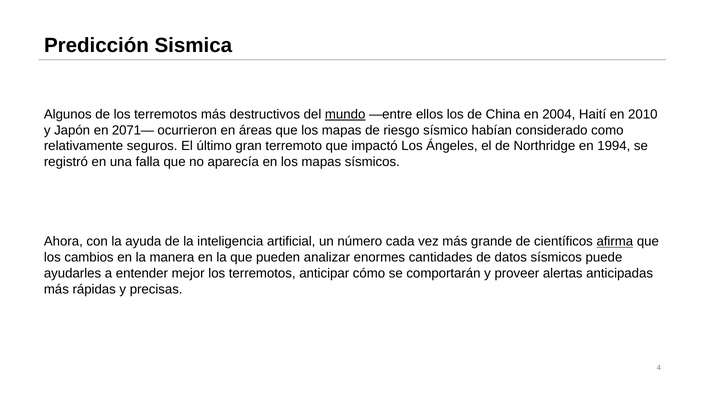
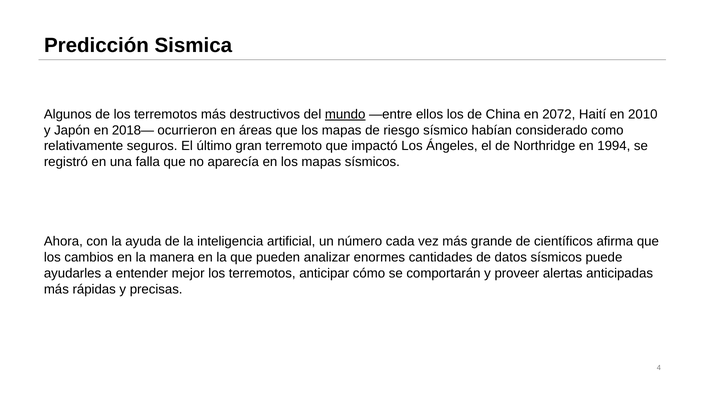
2004: 2004 -> 2072
2071—: 2071— -> 2018—
afirma underline: present -> none
